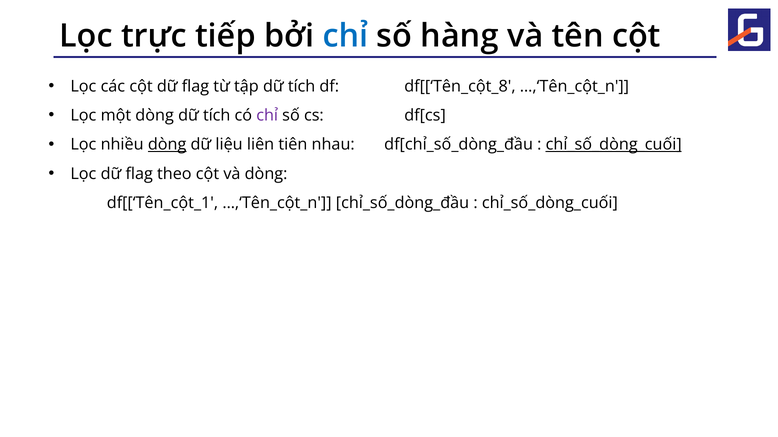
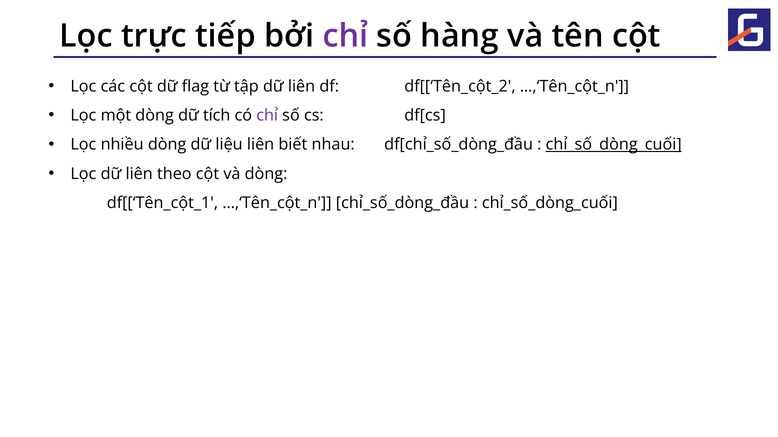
chỉ at (345, 36) colour: blue -> purple
tập dữ tích: tích -> liên
df[[‘Tên_cột_8: df[[‘Tên_cột_8 -> df[[‘Tên_cột_2
dòng at (167, 145) underline: present -> none
tiên: tiên -> biết
Lọc dữ flag: flag -> liên
